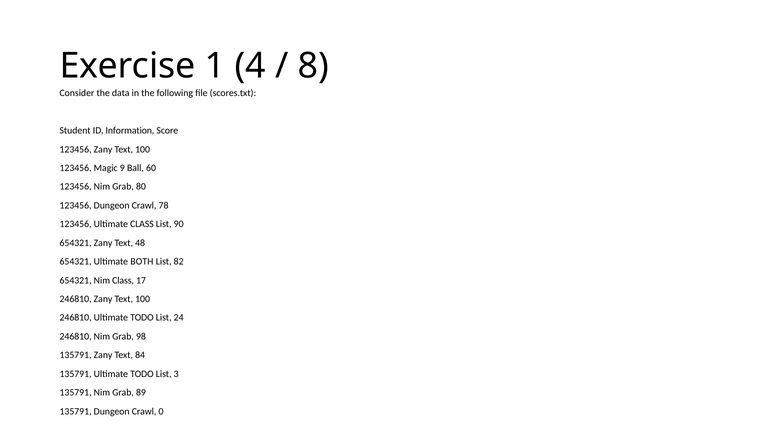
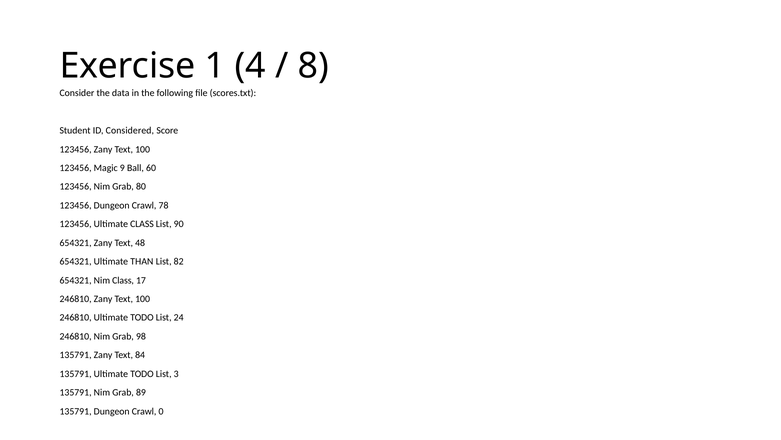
Information: Information -> Considered
BOTH: BOTH -> THAN
